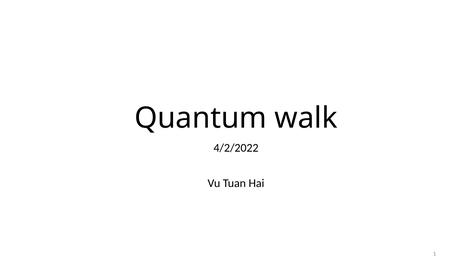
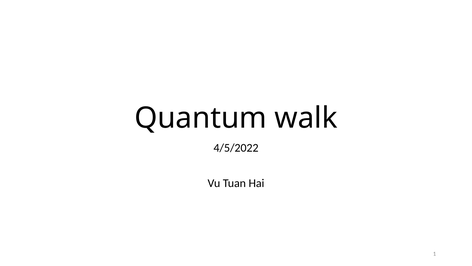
4/2/2022: 4/2/2022 -> 4/5/2022
